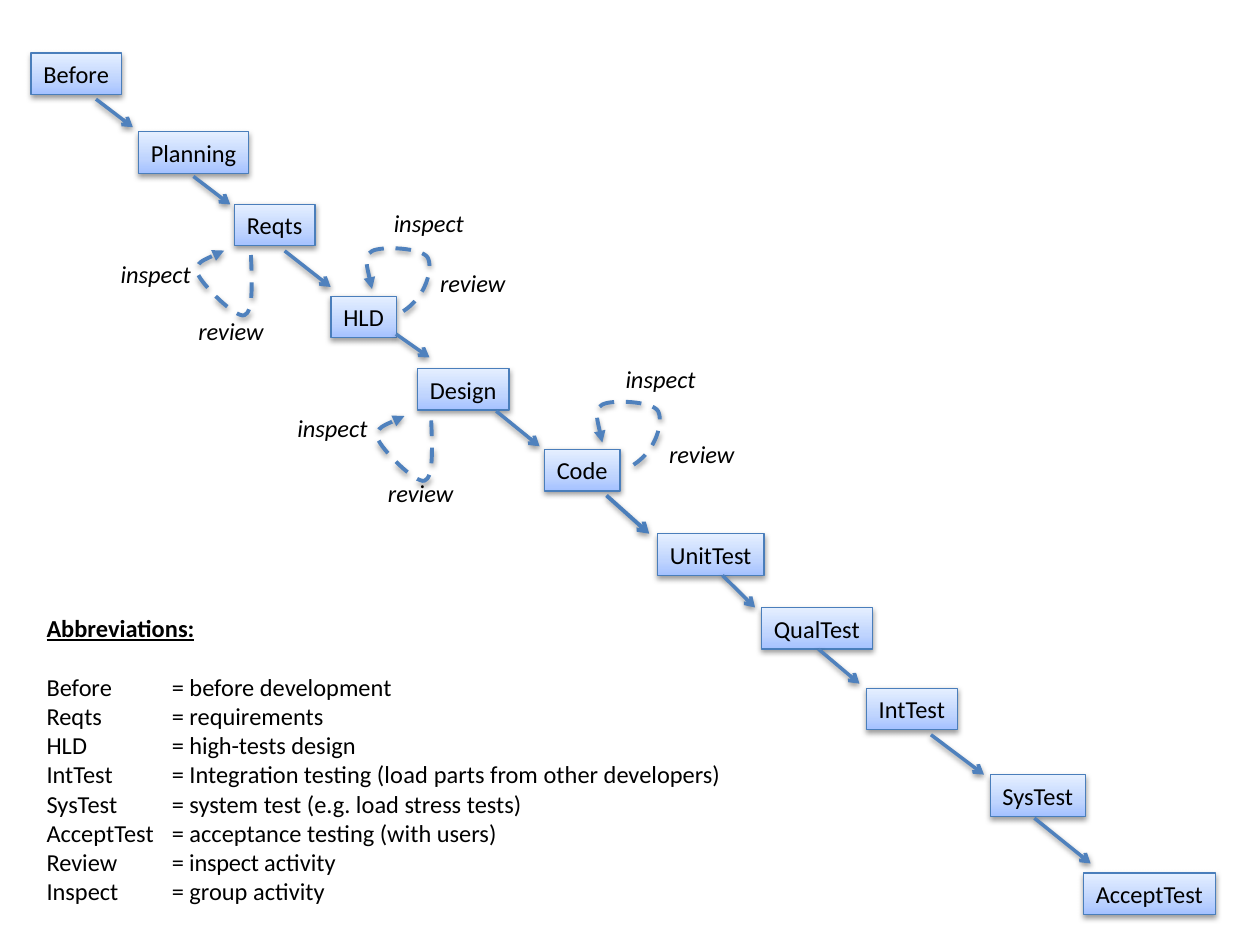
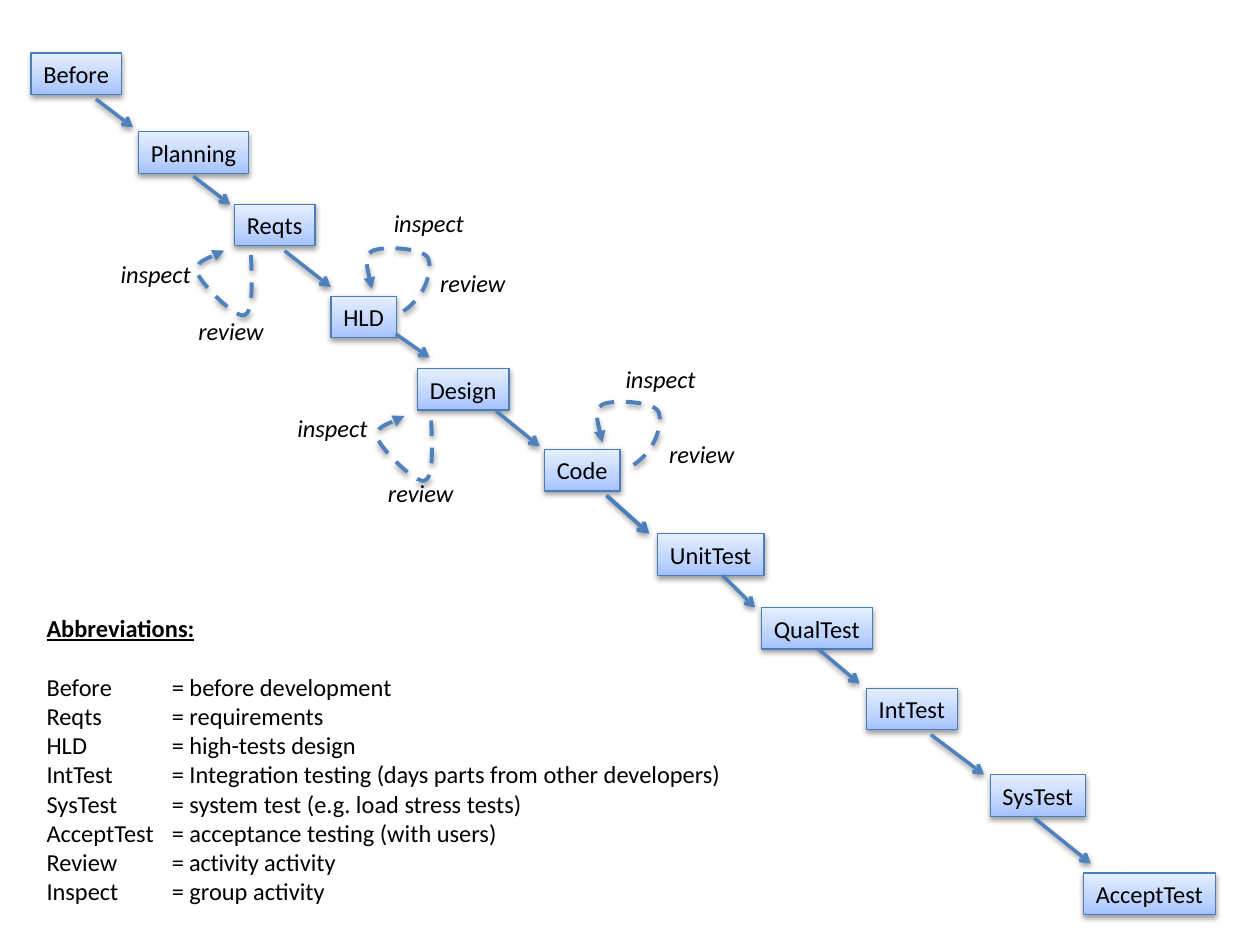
testing load: load -> days
inspect at (224, 863): inspect -> activity
